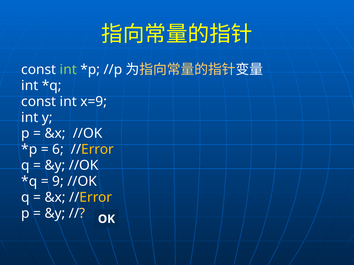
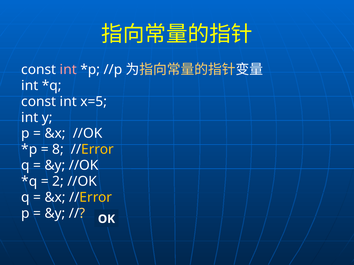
int at (68, 70) colour: light green -> pink
x=9: x=9 -> x=5
6: 6 -> 8
9: 9 -> 2
